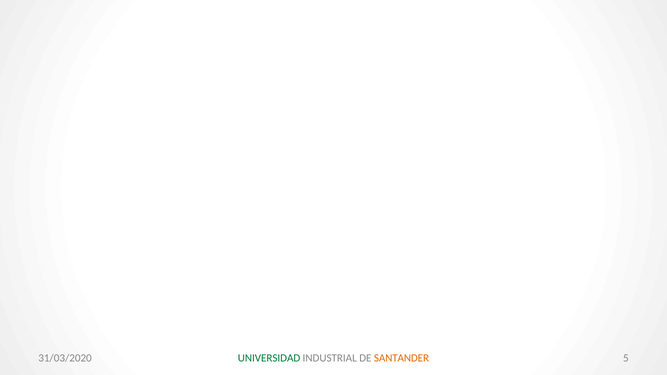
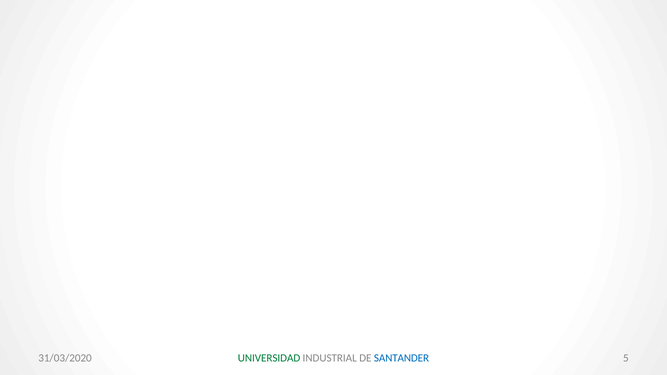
SANTANDER colour: orange -> blue
